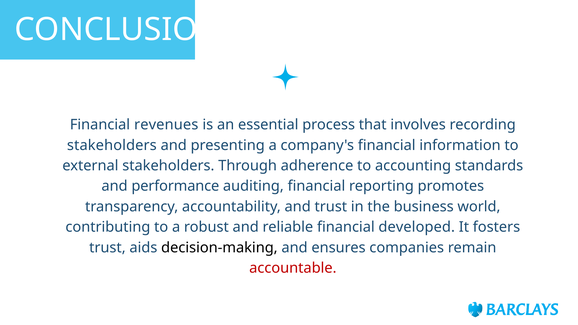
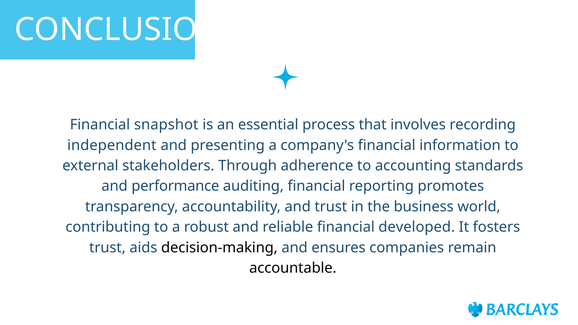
revenues: revenues -> snapshot
stakeholders at (112, 145): stakeholders -> independent
accountable colour: red -> black
